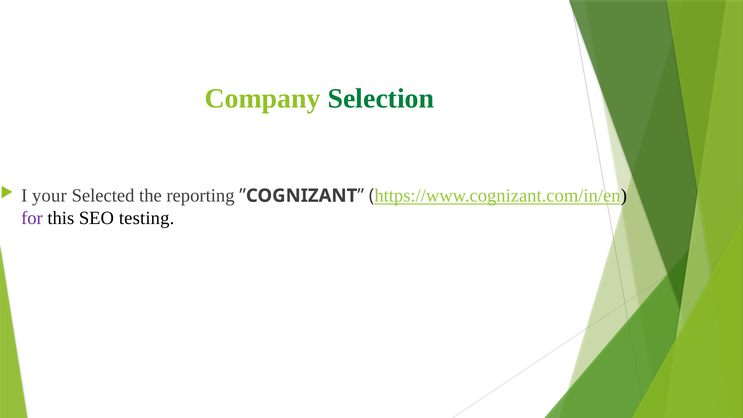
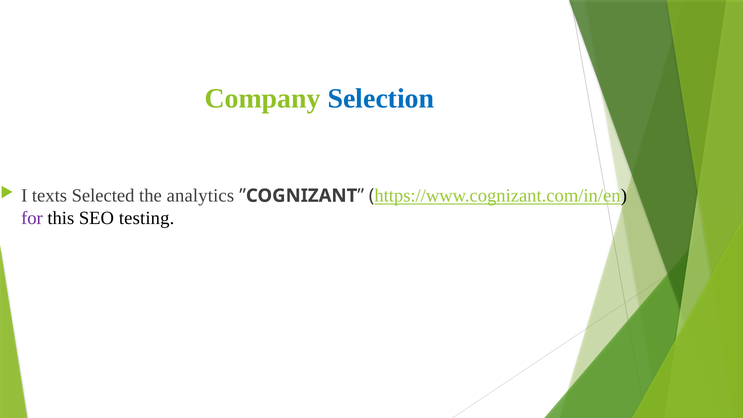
Selection colour: green -> blue
your: your -> texts
reporting: reporting -> analytics
